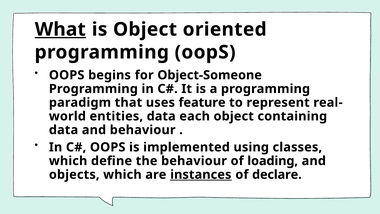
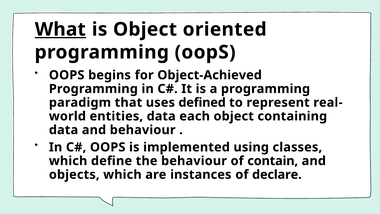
Object-Someone: Object-Someone -> Object-Achieved
feature: feature -> defined
loading: loading -> contain
instances underline: present -> none
